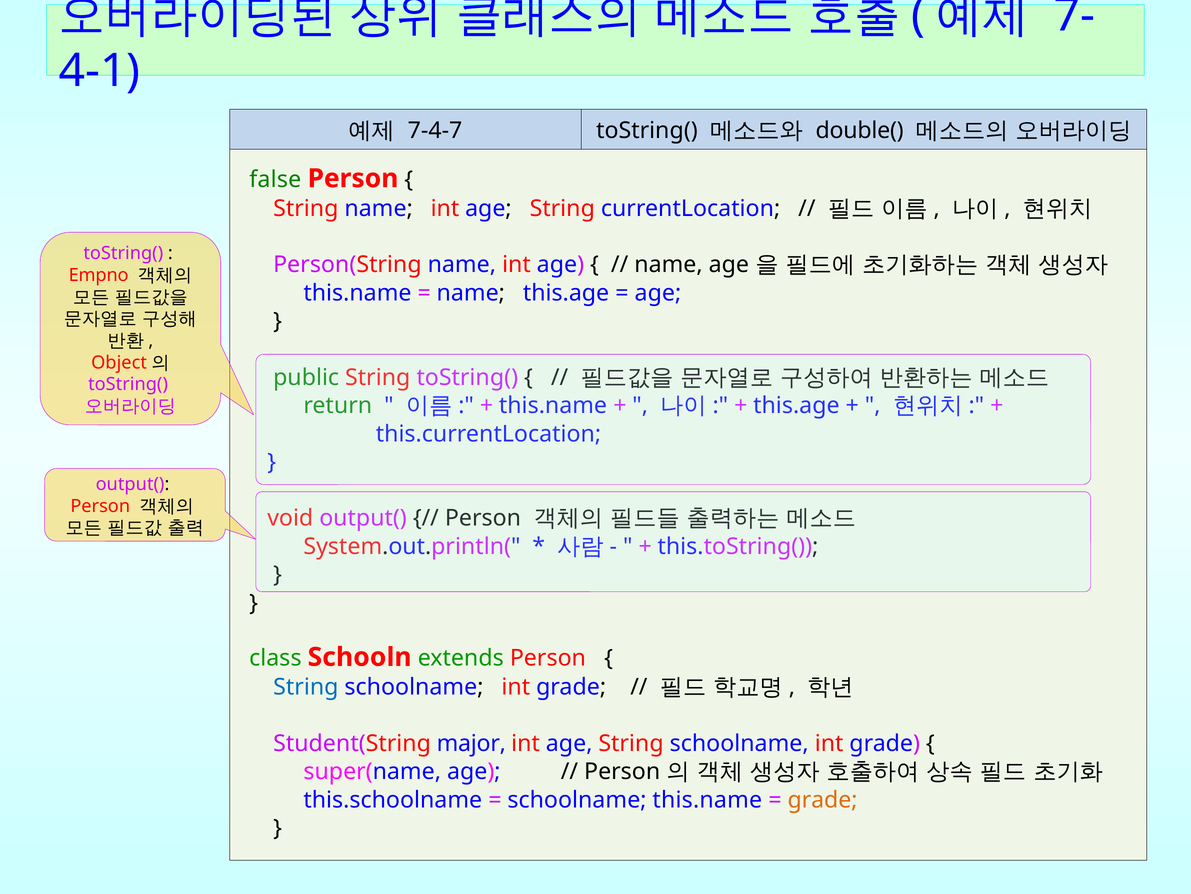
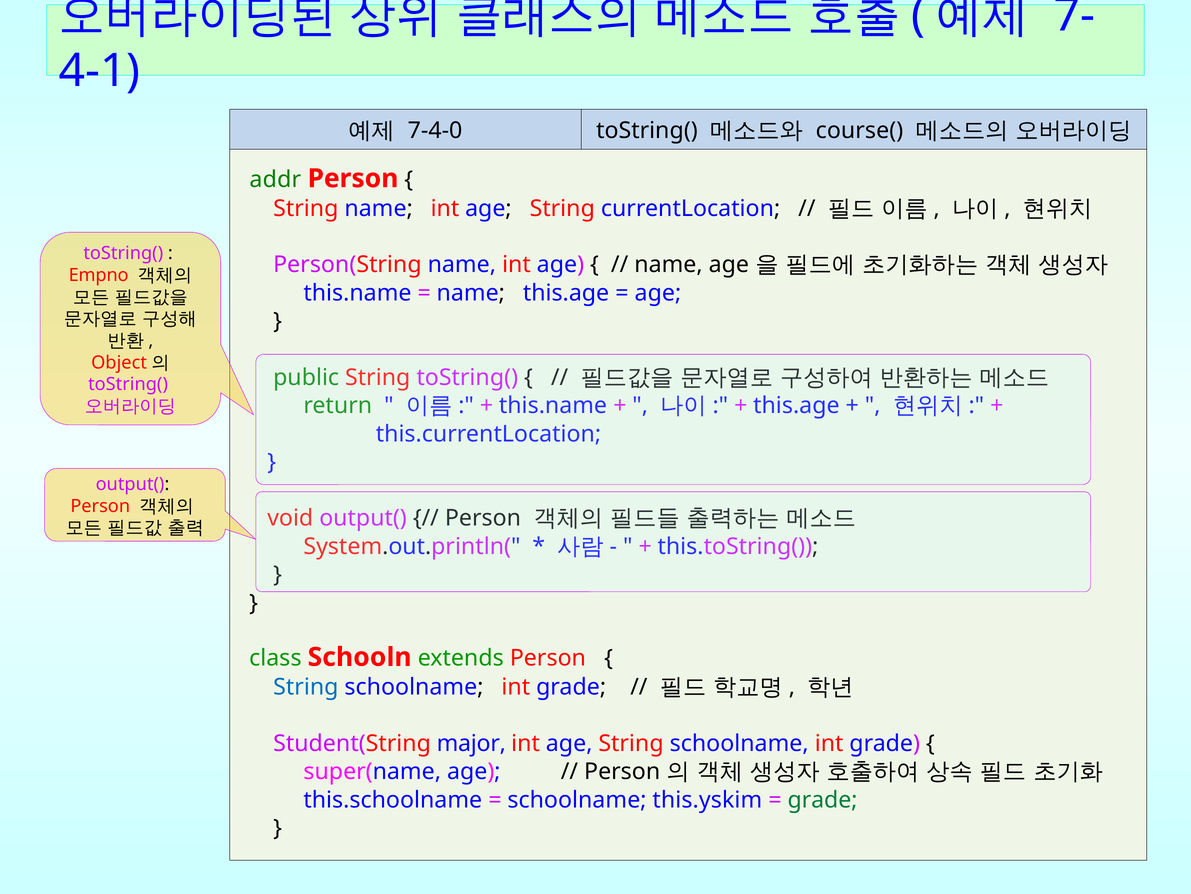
7-4-7: 7-4-7 -> 7-4-0
double(: double( -> course(
false: false -> addr
schoolname this.name: this.name -> this.yskim
grade at (823, 799) colour: orange -> green
